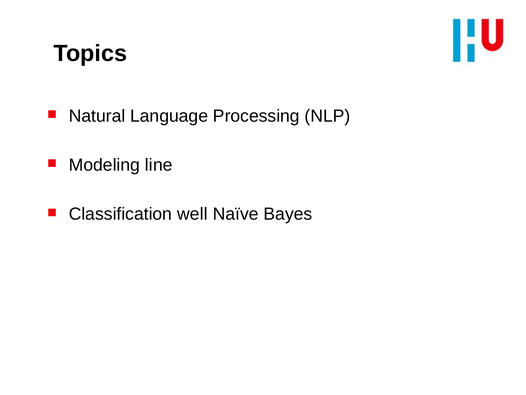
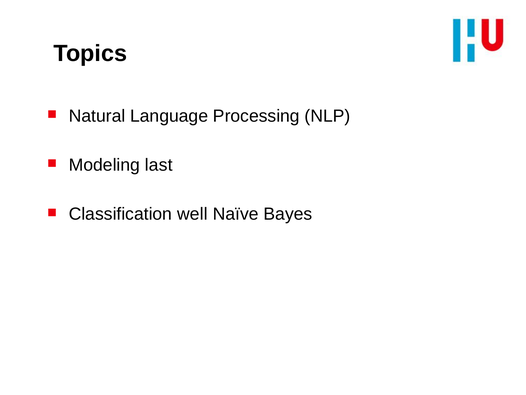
line: line -> last
